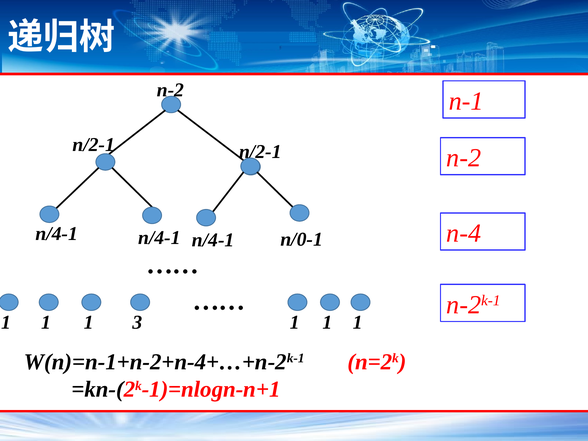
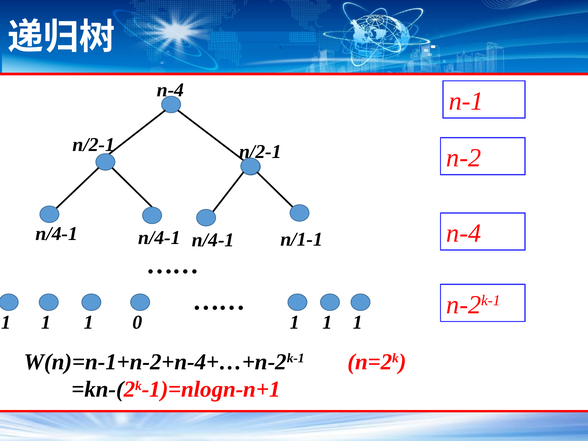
n-2 at (170, 90): n-2 -> n-4
n/0-1: n/0-1 -> n/1-1
3: 3 -> 0
